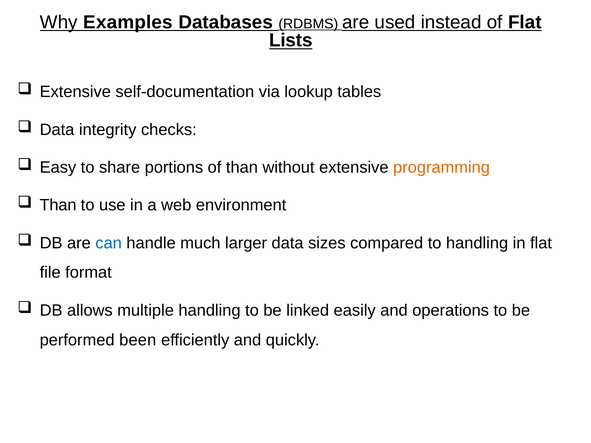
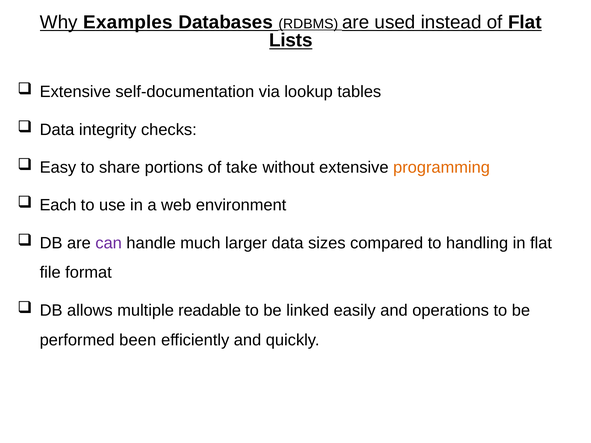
of than: than -> take
Than at (58, 205): Than -> Each
can colour: blue -> purple
multiple handling: handling -> readable
